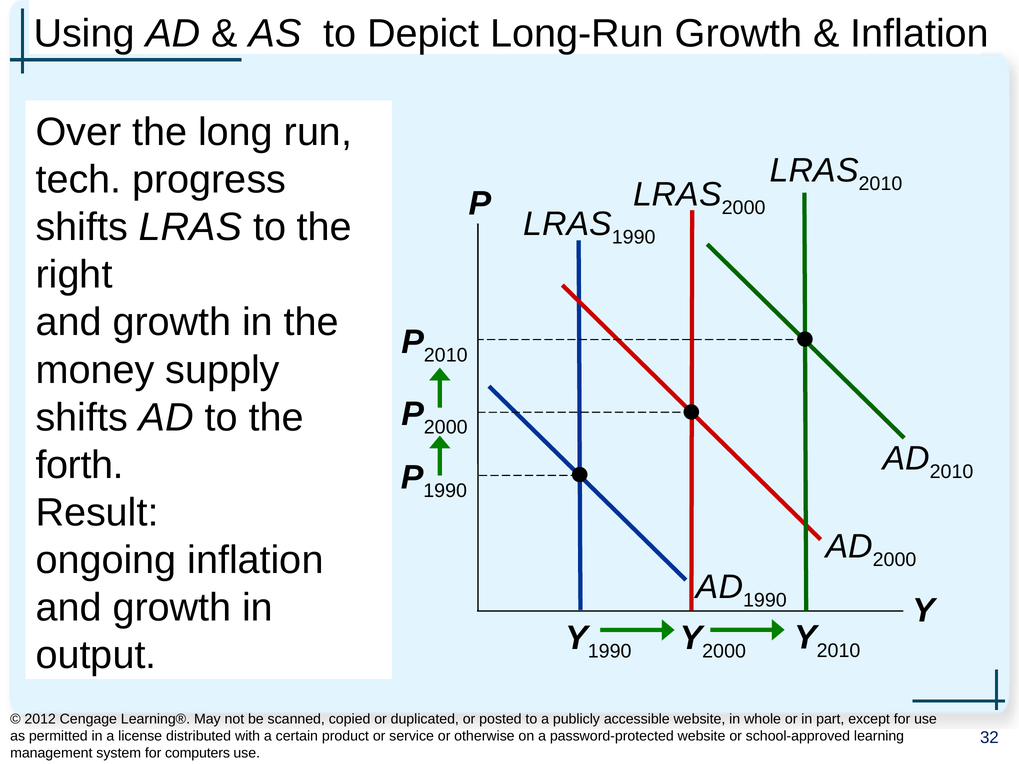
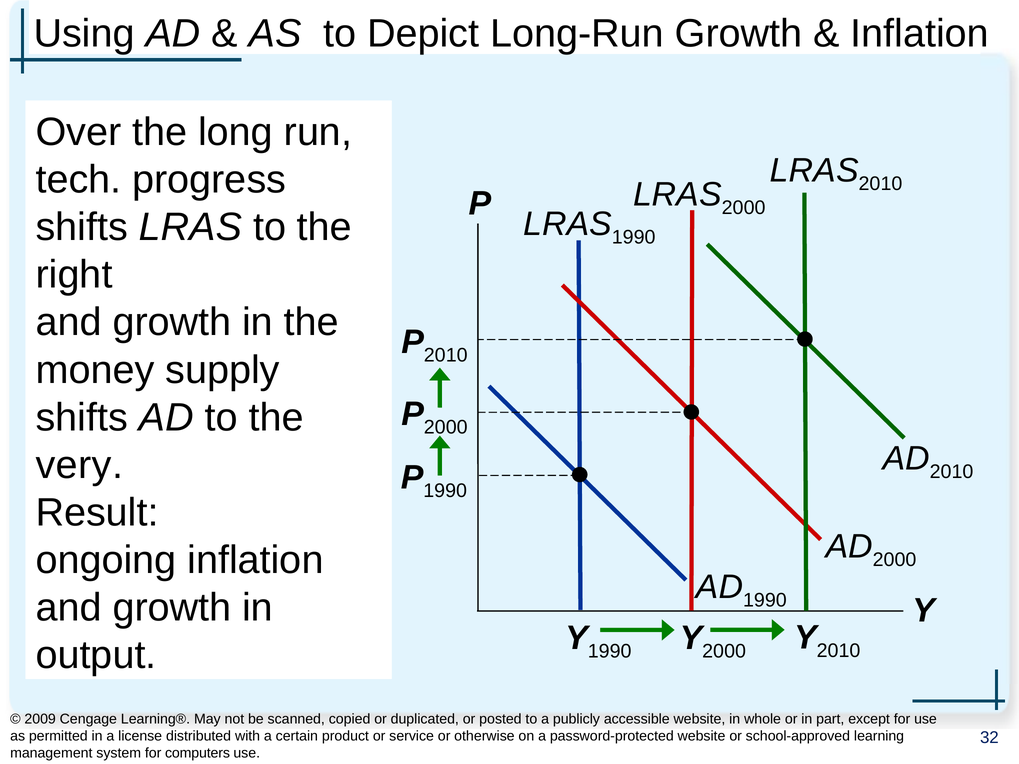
forth: forth -> very
2012: 2012 -> 2009
